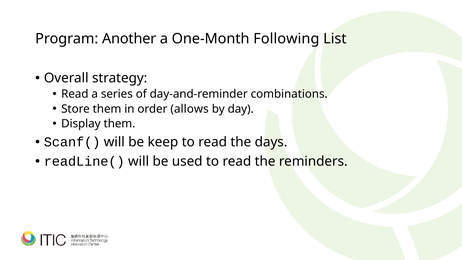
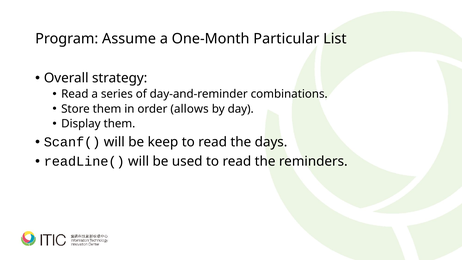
Another: Another -> Assume
Following: Following -> Particular
